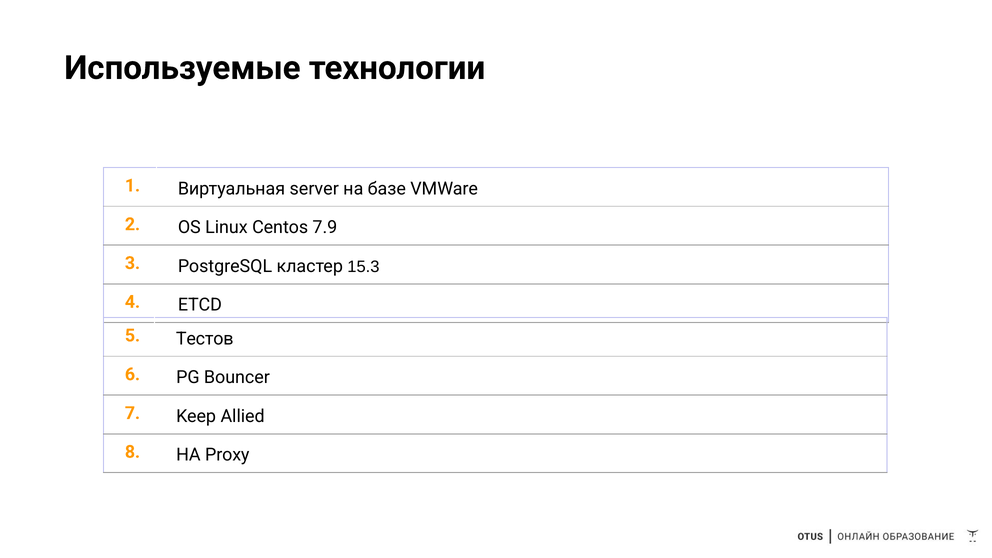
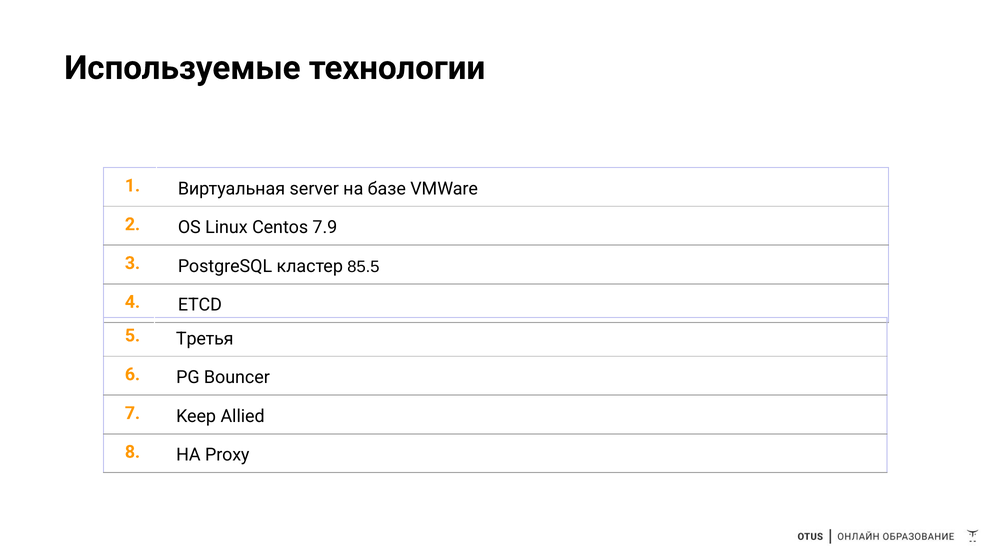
15.3: 15.3 -> 85.5
Тестов: Тестов -> Третья
